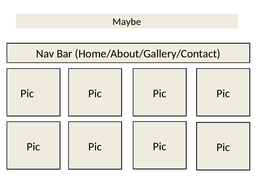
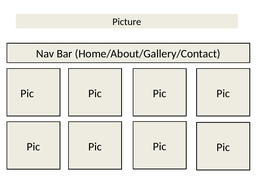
Maybe: Maybe -> Picture
